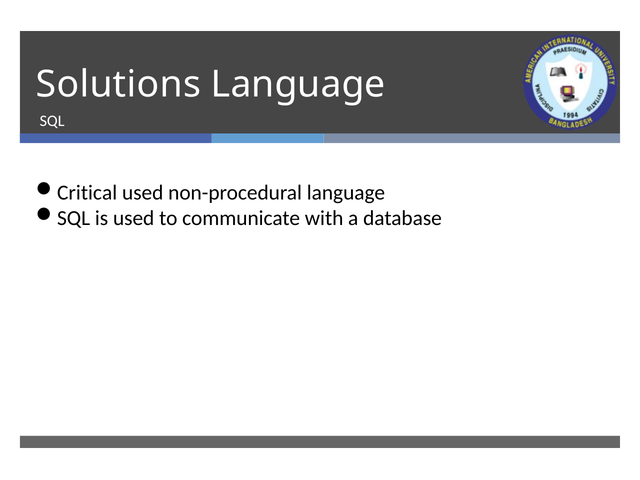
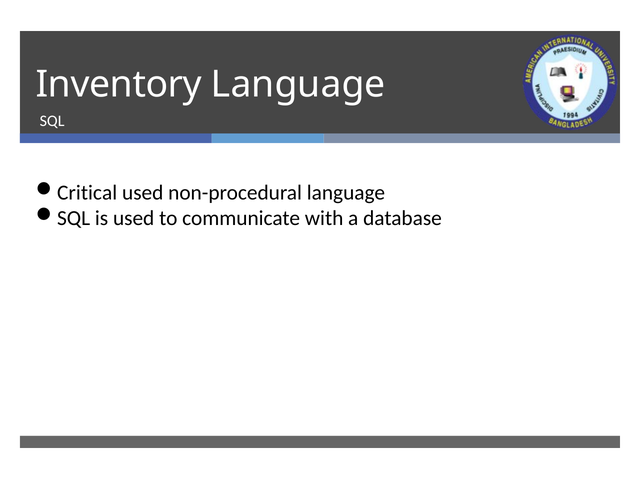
Solutions: Solutions -> Inventory
